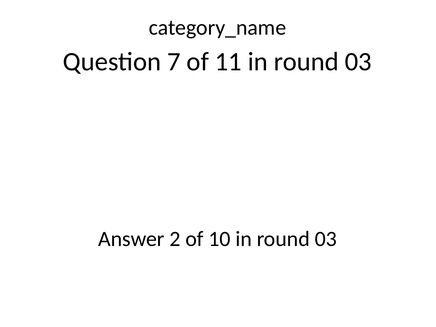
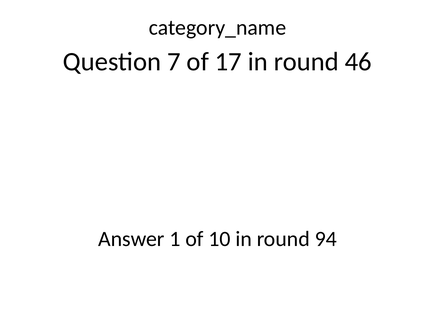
11: 11 -> 17
03 at (358, 62): 03 -> 46
2: 2 -> 1
10 in round 03: 03 -> 94
